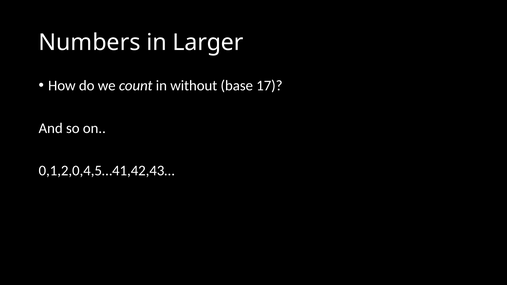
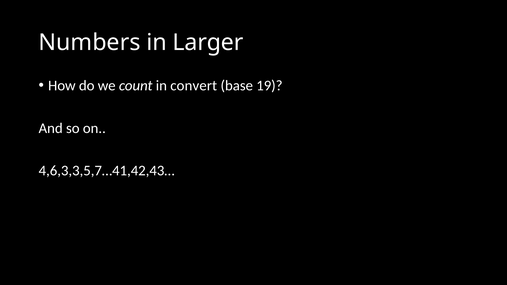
without: without -> convert
17: 17 -> 19
0,1,2,0,4,5…41,42,43…: 0,1,2,0,4,5…41,42,43… -> 4,6,3,3,5,7…41,42,43…
